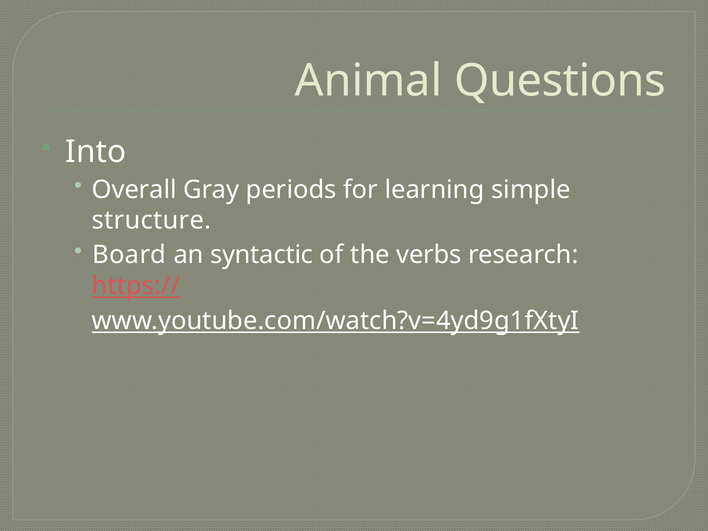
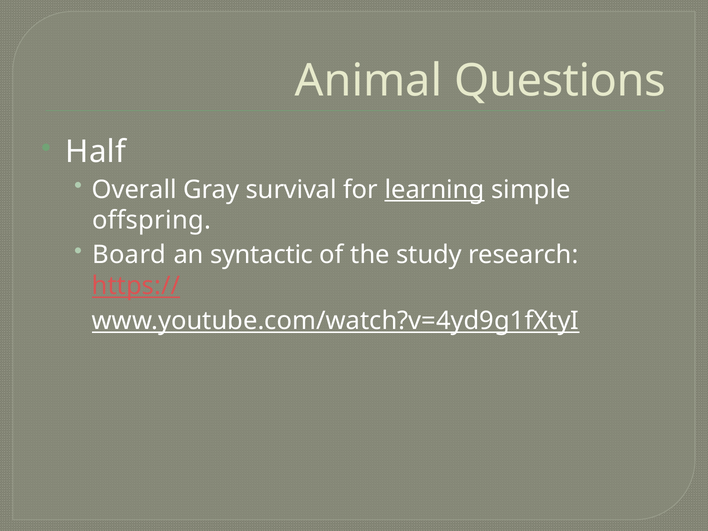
Into: Into -> Half
periods: periods -> survival
learning underline: none -> present
structure: structure -> offspring
verbs: verbs -> study
